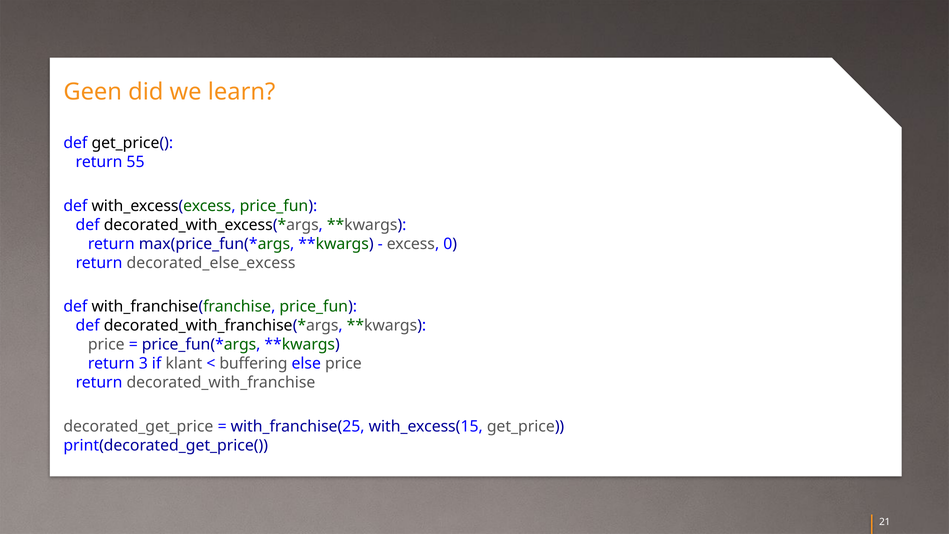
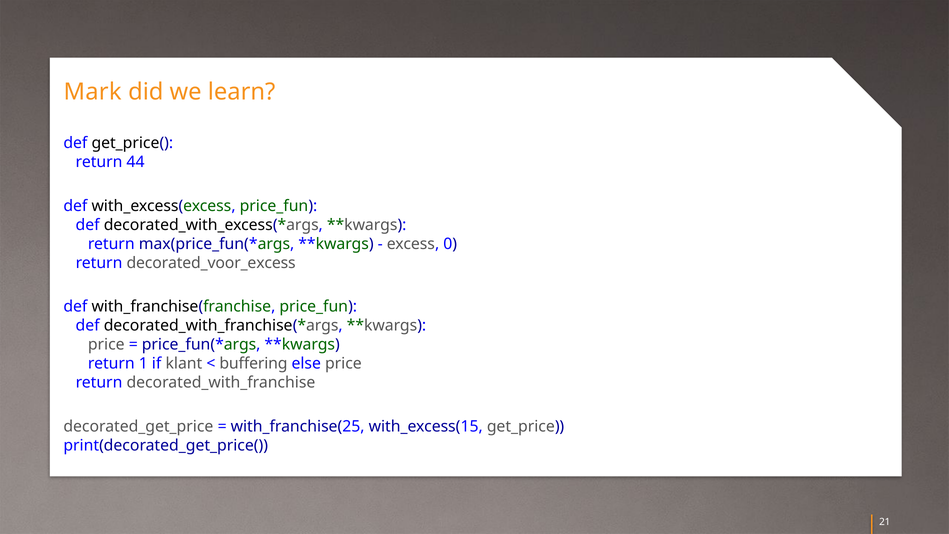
Geen: Geen -> Mark
55: 55 -> 44
decorated_else_excess: decorated_else_excess -> decorated_voor_excess
3: 3 -> 1
